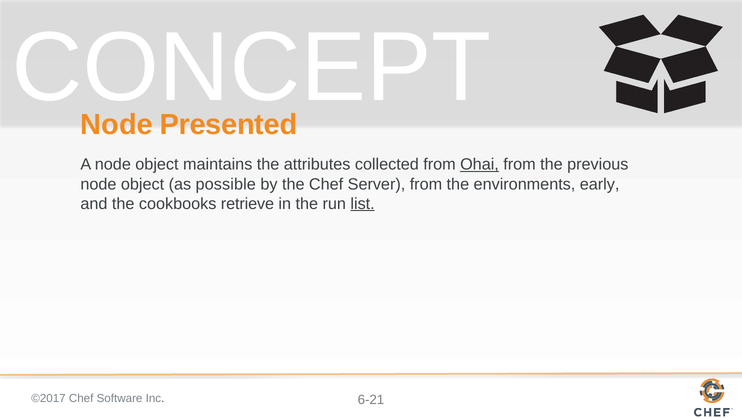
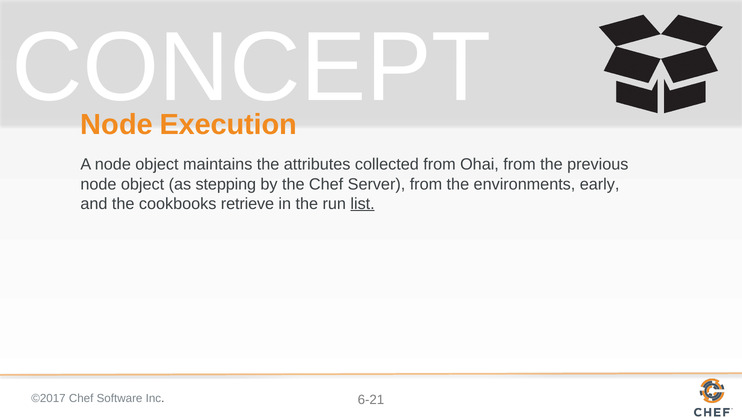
Presented: Presented -> Execution
Ohai underline: present -> none
possible: possible -> stepping
